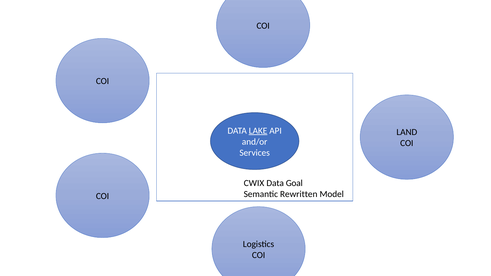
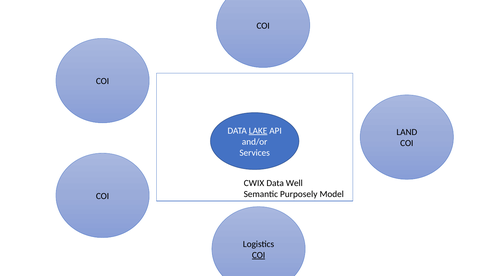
Goal: Goal -> Well
Rewritten: Rewritten -> Purposely
COI at (259, 255) underline: none -> present
